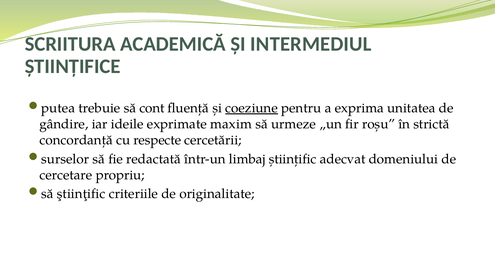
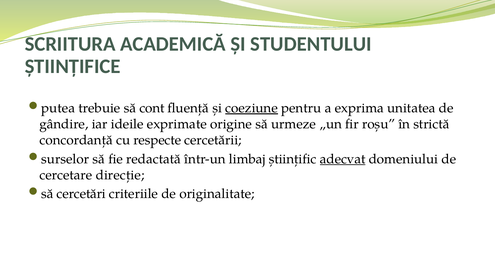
INTERMEDIUL: INTERMEDIUL -> STUDENTULUI
maxim: maxim -> origine
adecvat underline: none -> present
propriu: propriu -> direcție
ştiinţific: ştiinţific -> cercetări
